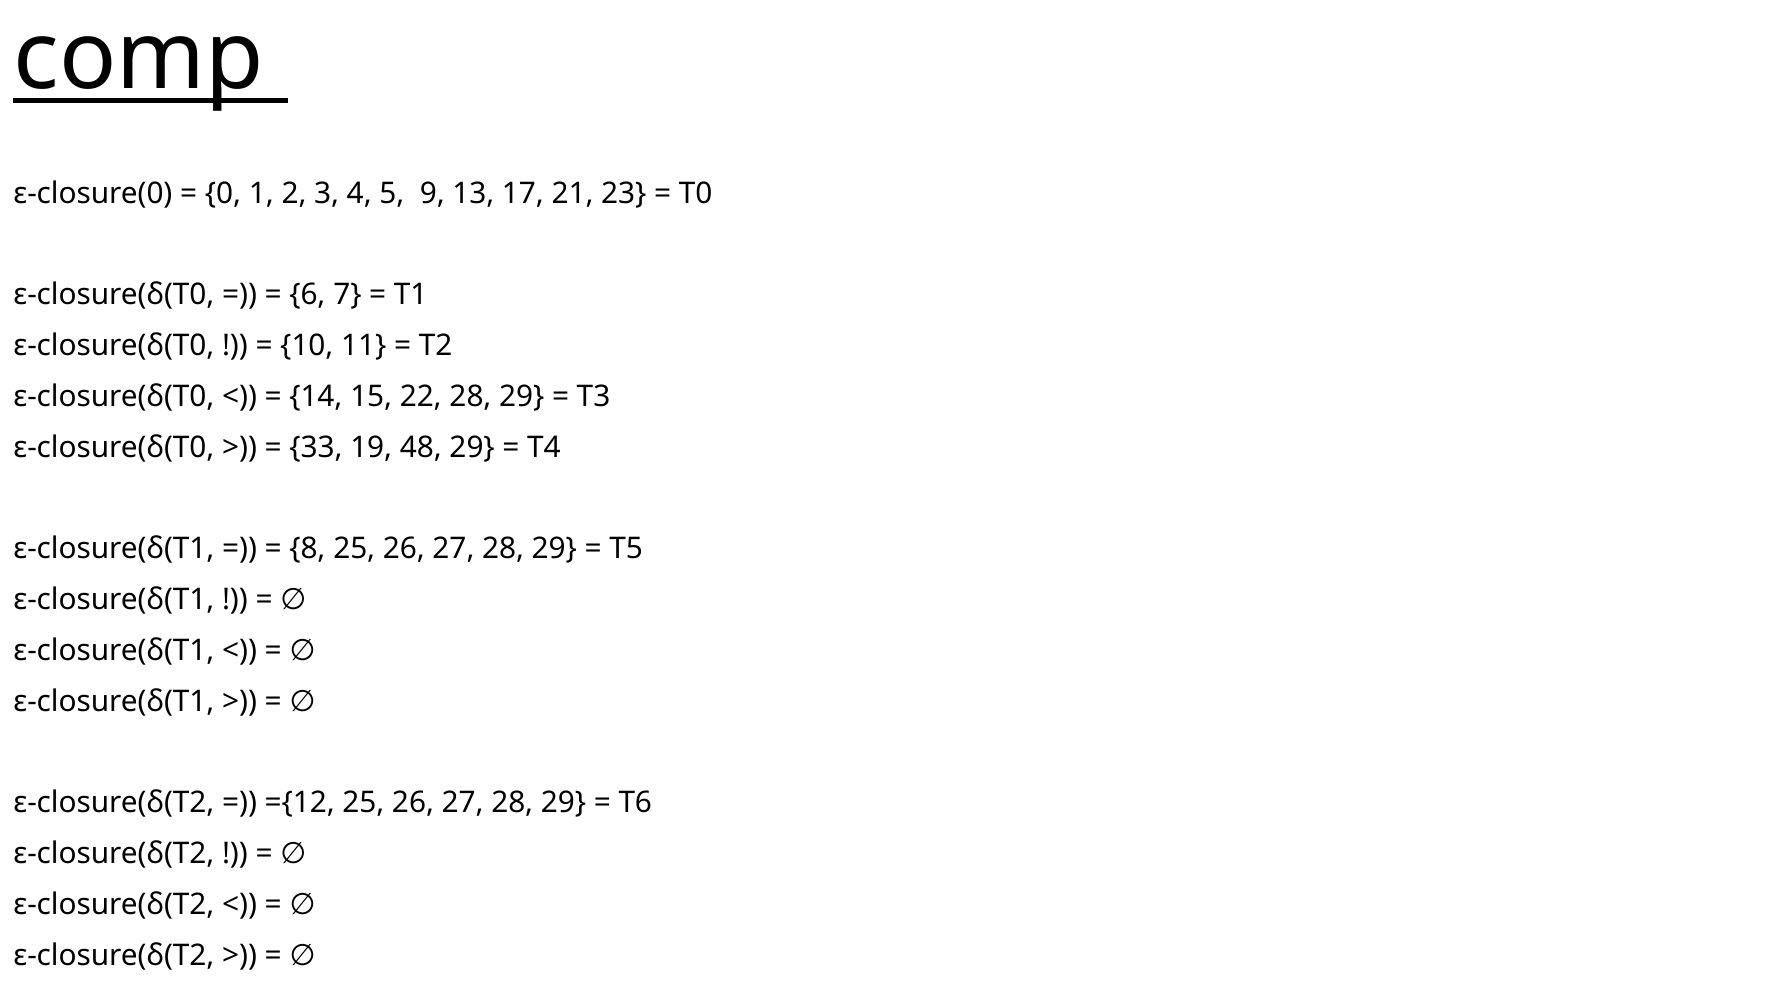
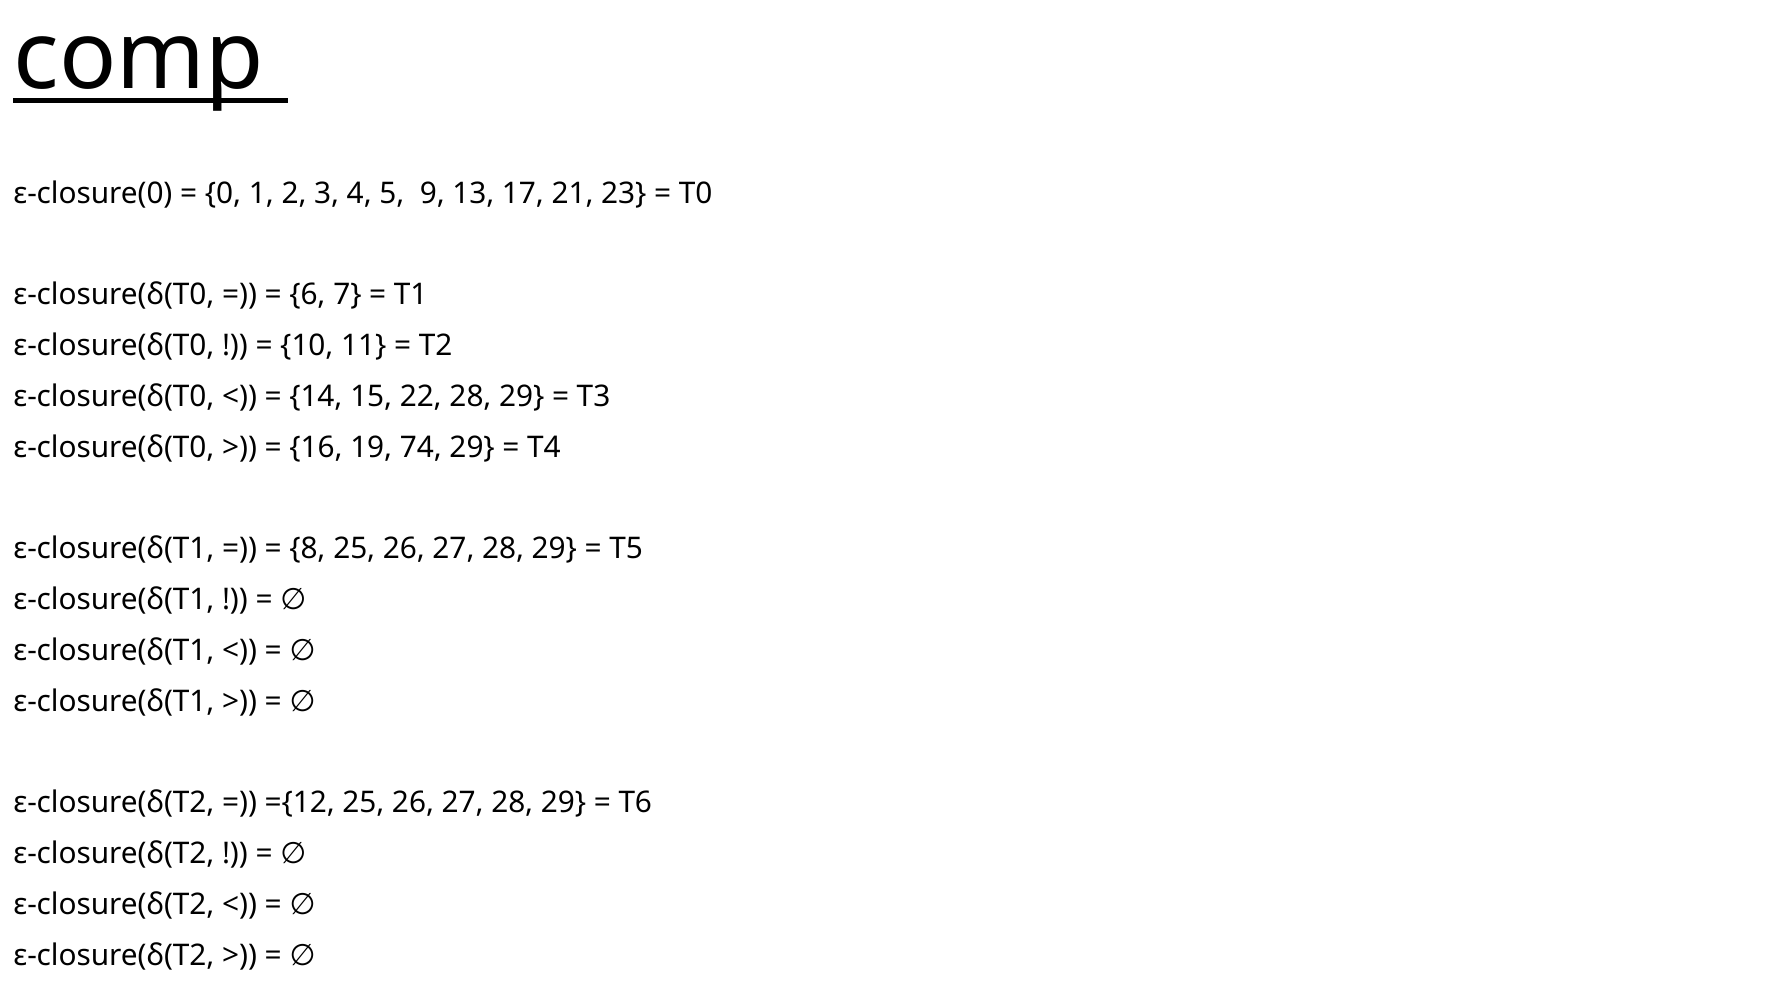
33: 33 -> 16
48: 48 -> 74
